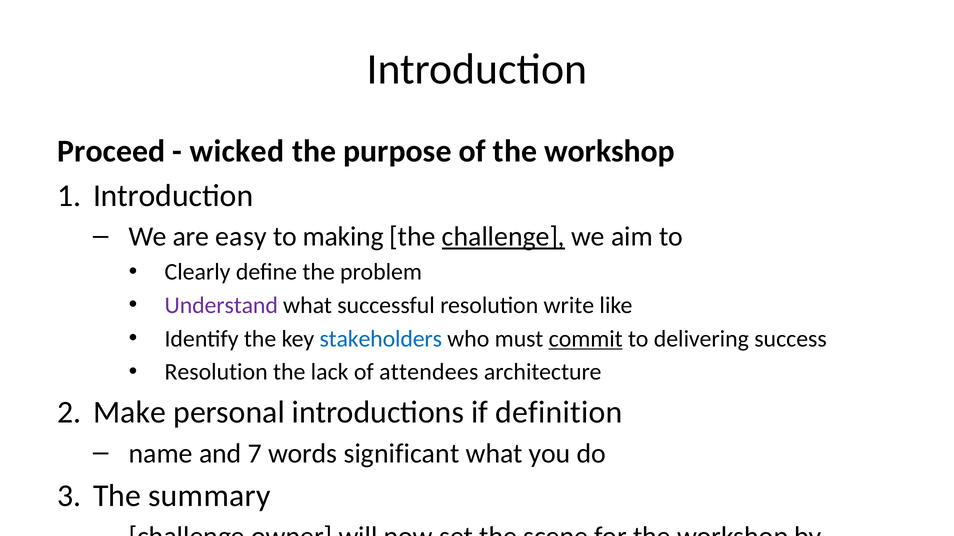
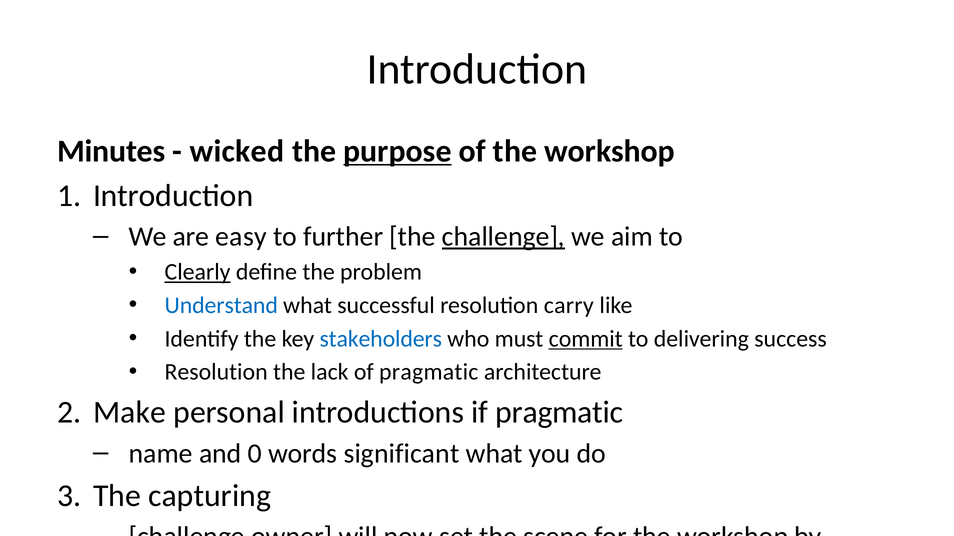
Proceed: Proceed -> Minutes
purpose underline: none -> present
making: making -> further
Clearly underline: none -> present
Understand colour: purple -> blue
write: write -> carry
of attendees: attendees -> pragmatic
if definition: definition -> pragmatic
7: 7 -> 0
summary: summary -> capturing
